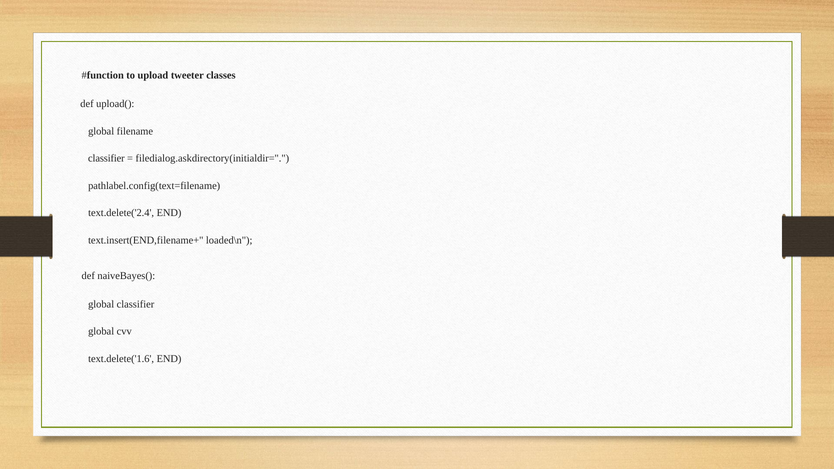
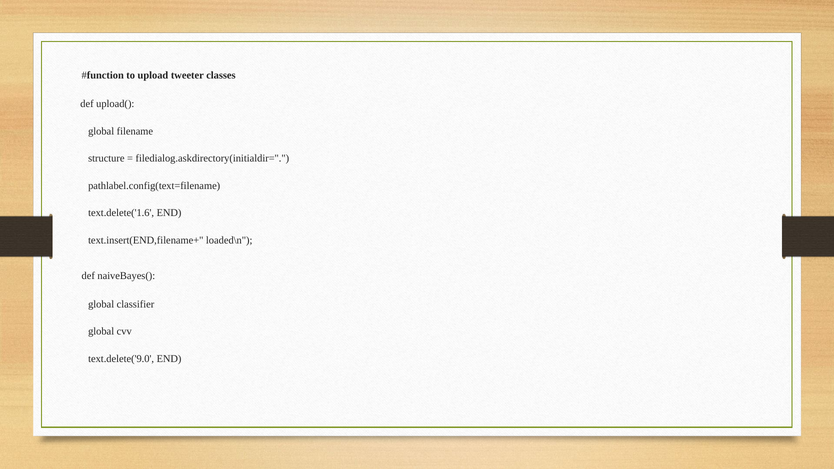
classifier at (106, 158): classifier -> structure
text.delete('2.4: text.delete('2.4 -> text.delete('1.6
text.delete('1.6: text.delete('1.6 -> text.delete('9.0
